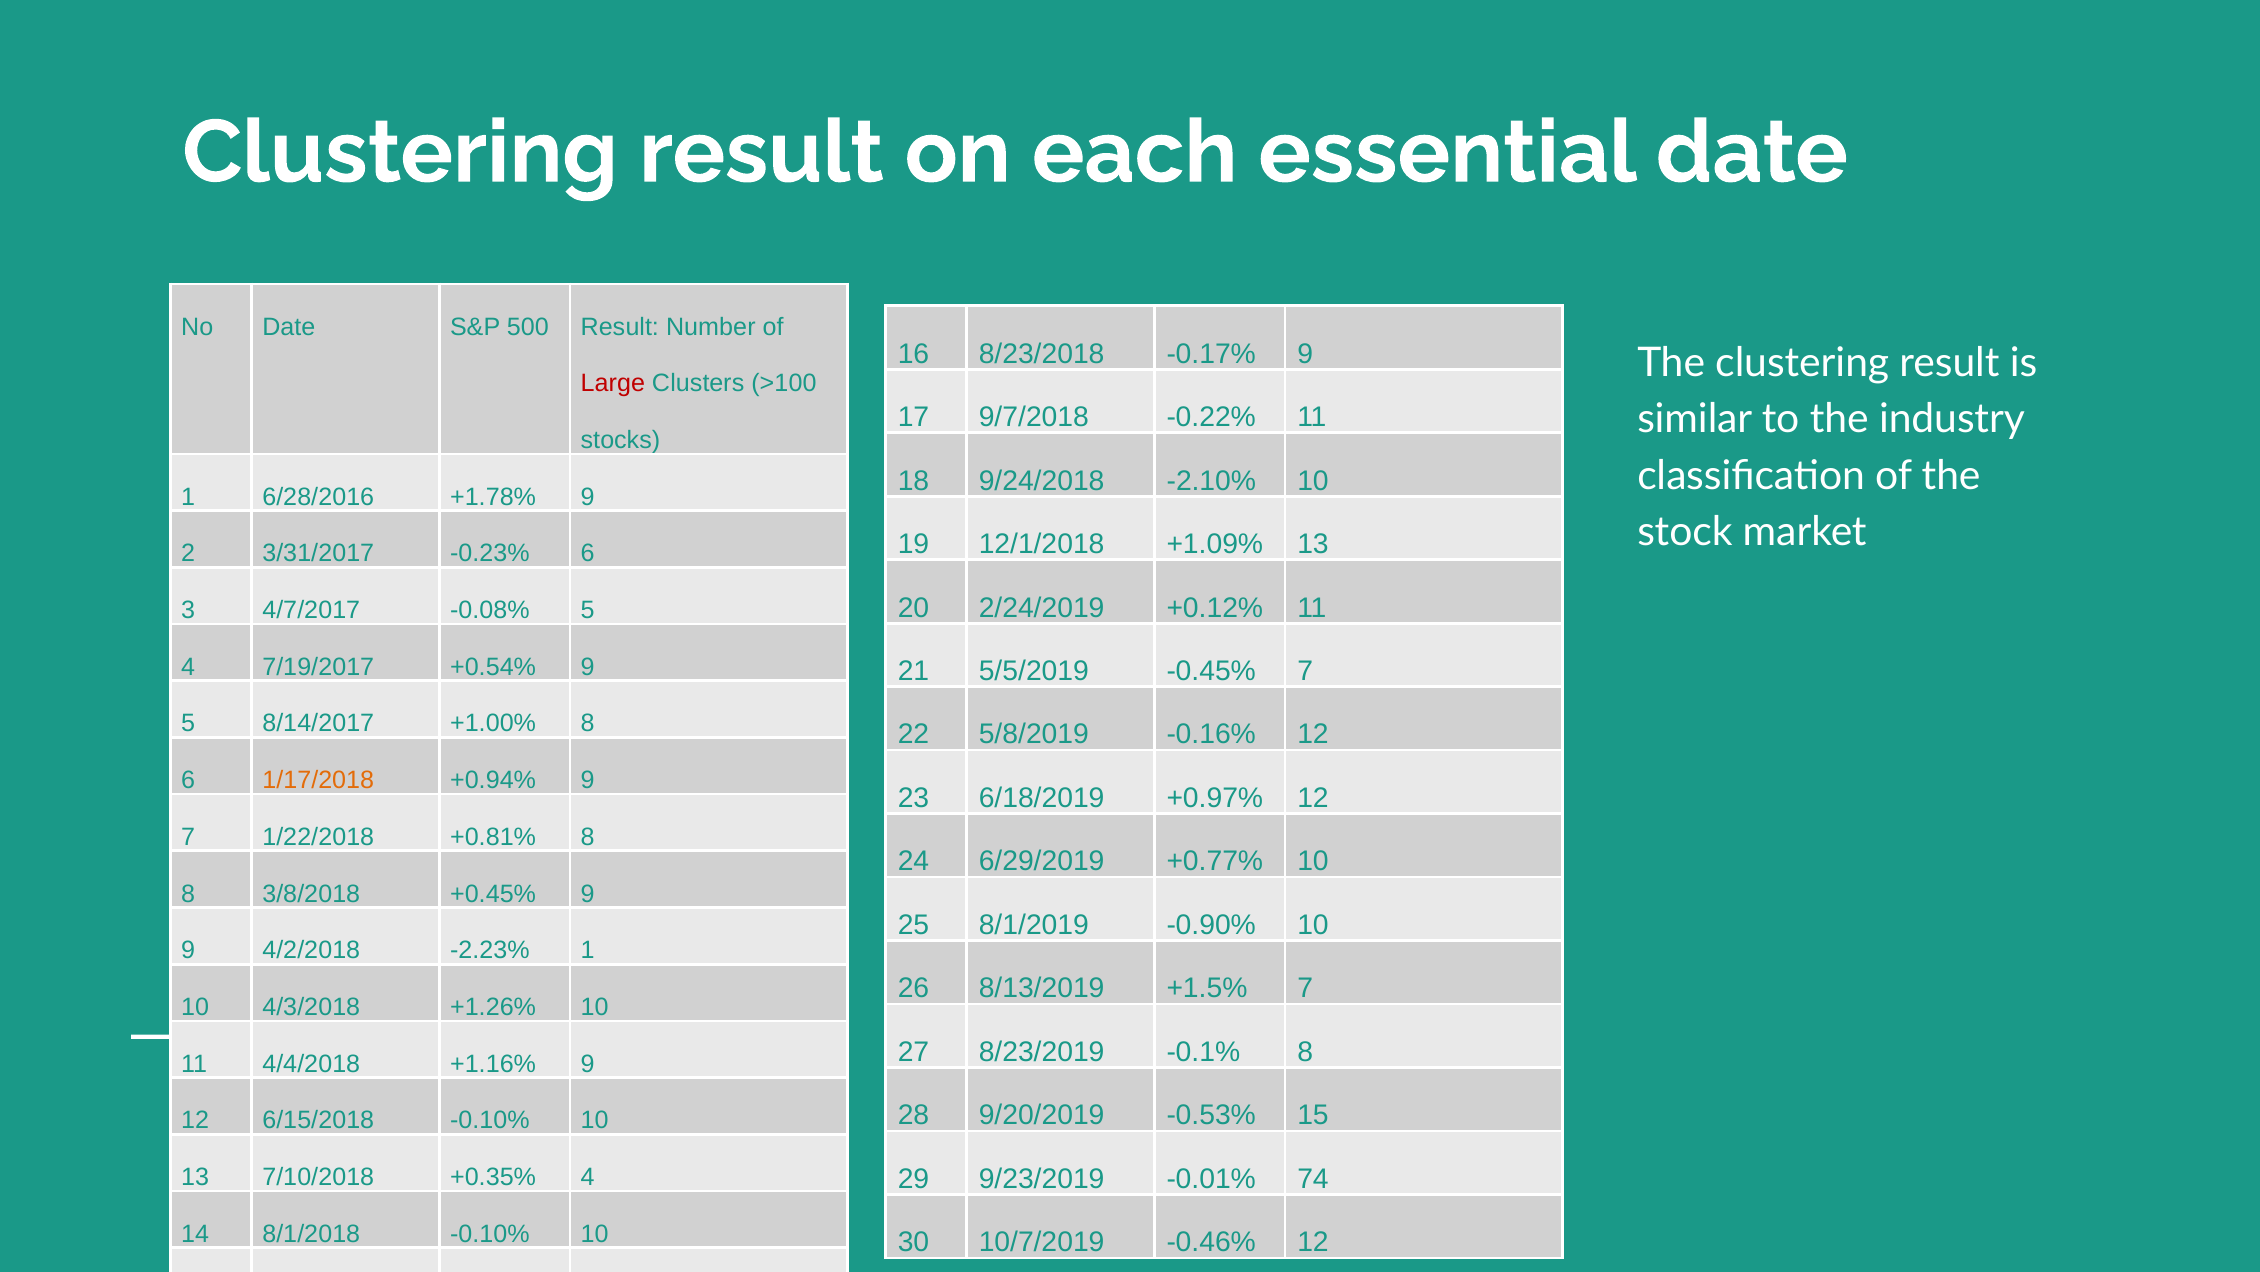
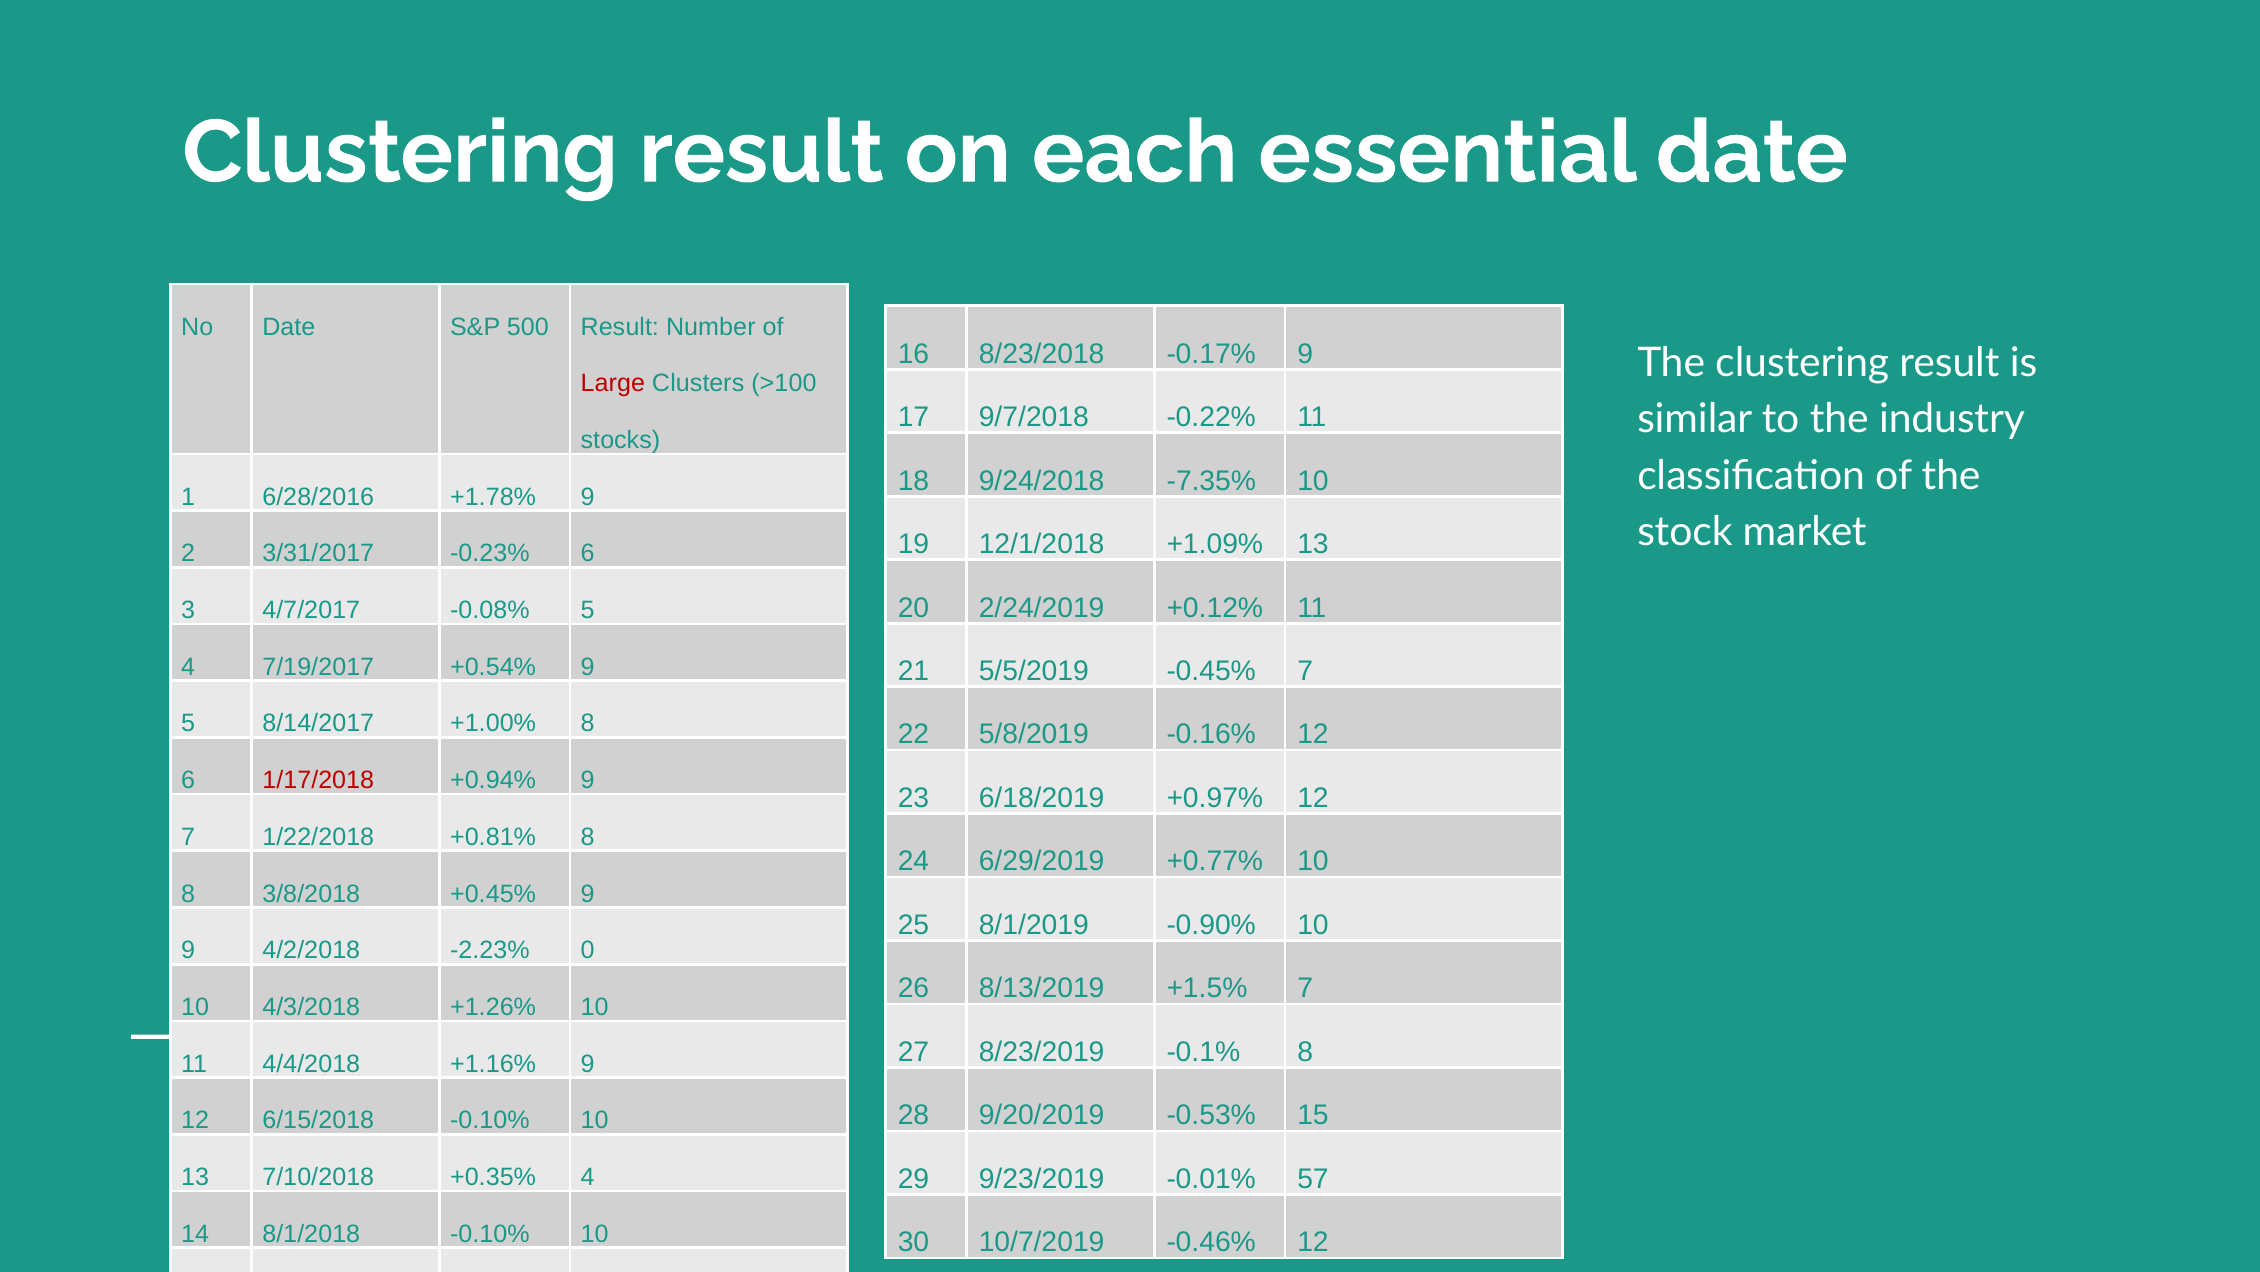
-2.10%: -2.10% -> -7.35%
1/17/2018 colour: orange -> red
-2.23% 1: 1 -> 0
74: 74 -> 57
